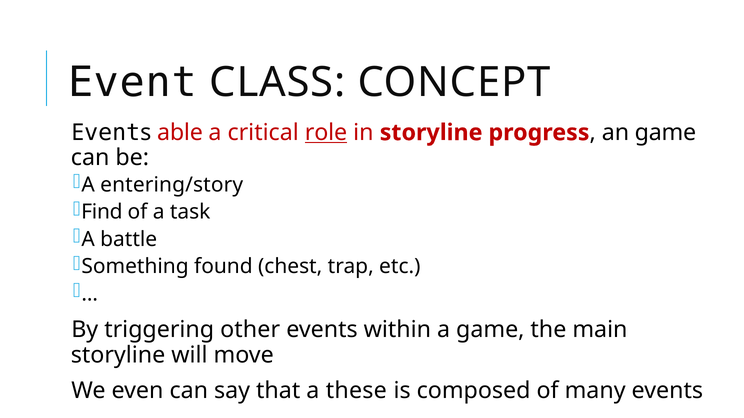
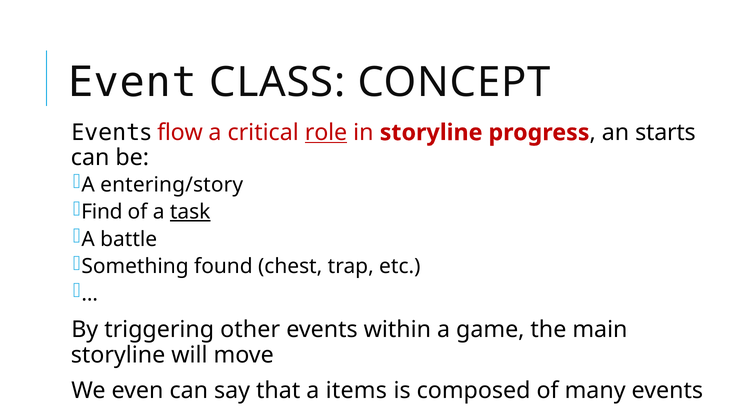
able: able -> flow
an game: game -> starts
task underline: none -> present
these: these -> items
